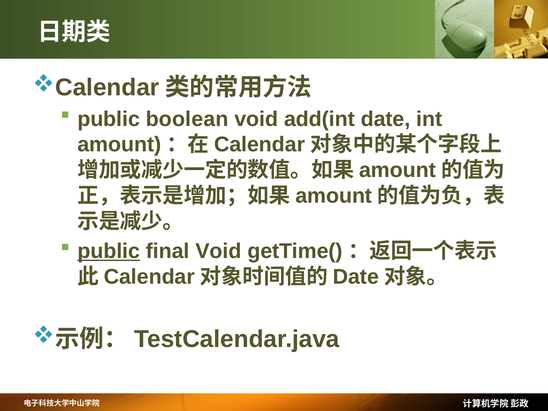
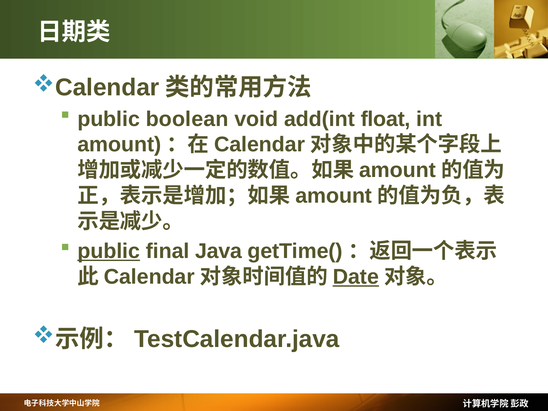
add(int date: date -> float
final Void: Void -> Java
Date at (356, 277) underline: none -> present
